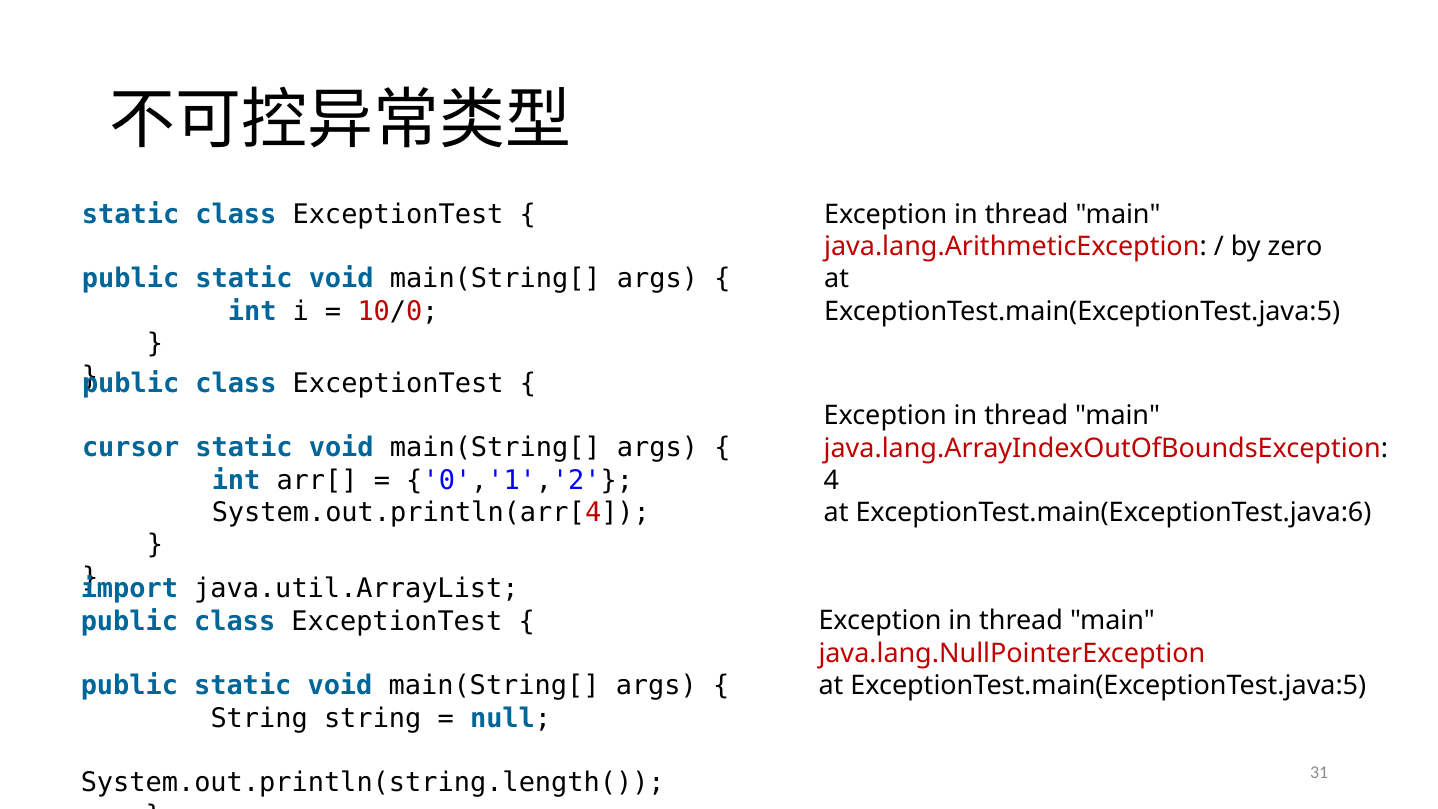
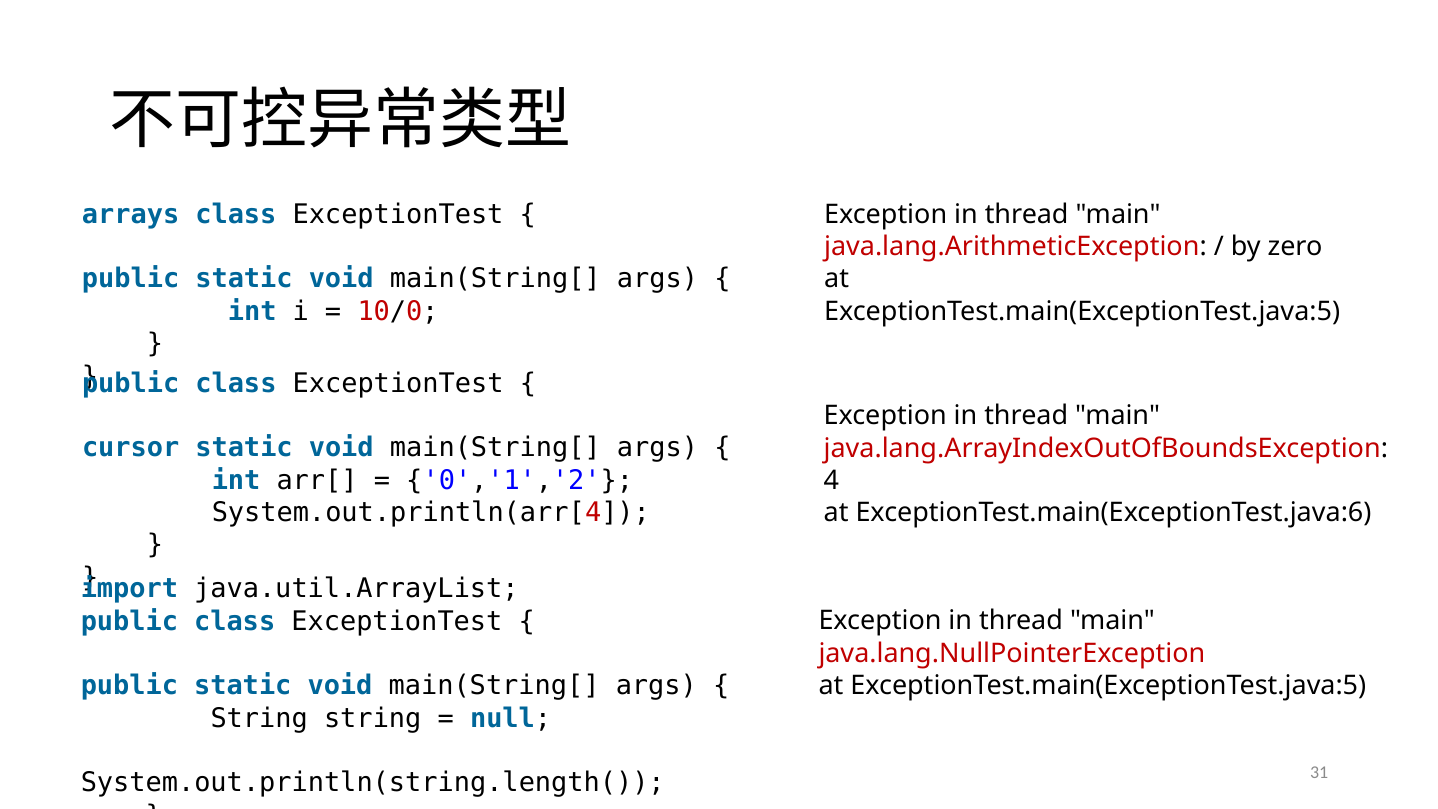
static at (131, 214): static -> arrays
